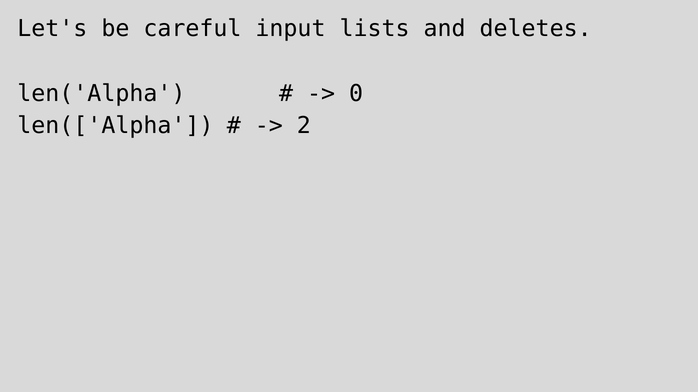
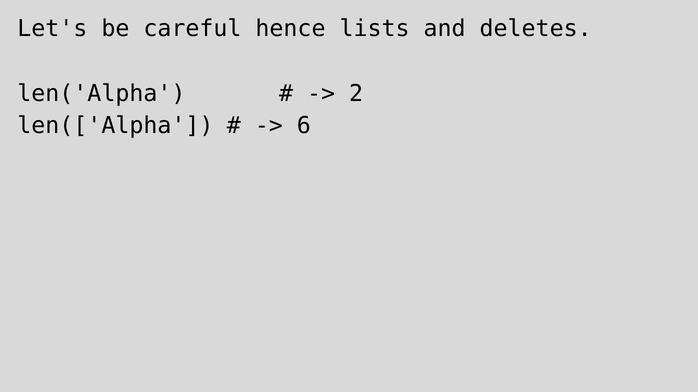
input: input -> hence
0: 0 -> 2
2: 2 -> 6
